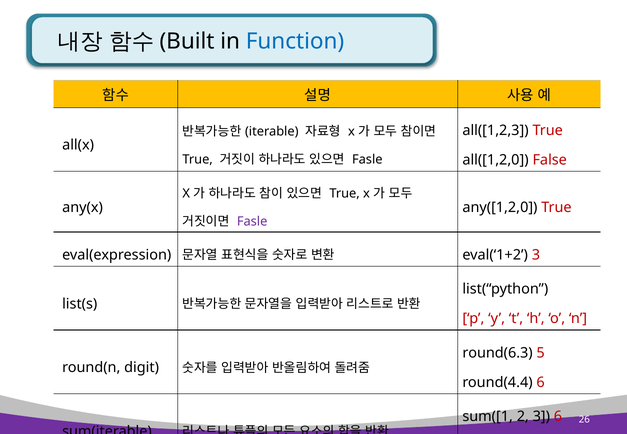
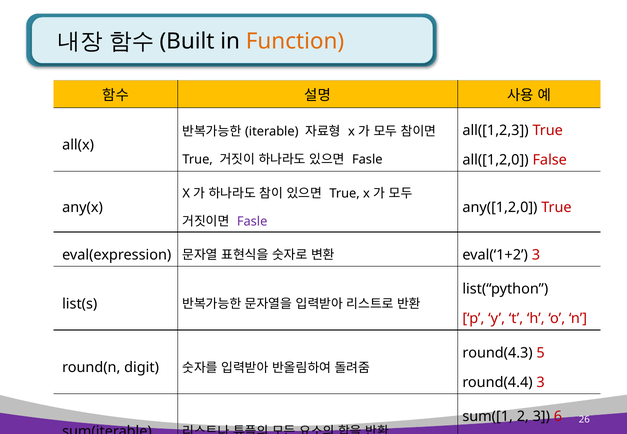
Function colour: blue -> orange
round(6.3: round(6.3 -> round(4.3
round(4.4 6: 6 -> 3
